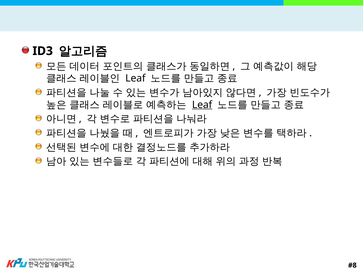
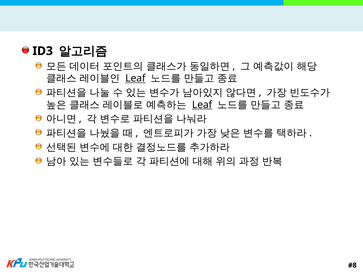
Leaf at (135, 78) underline: none -> present
